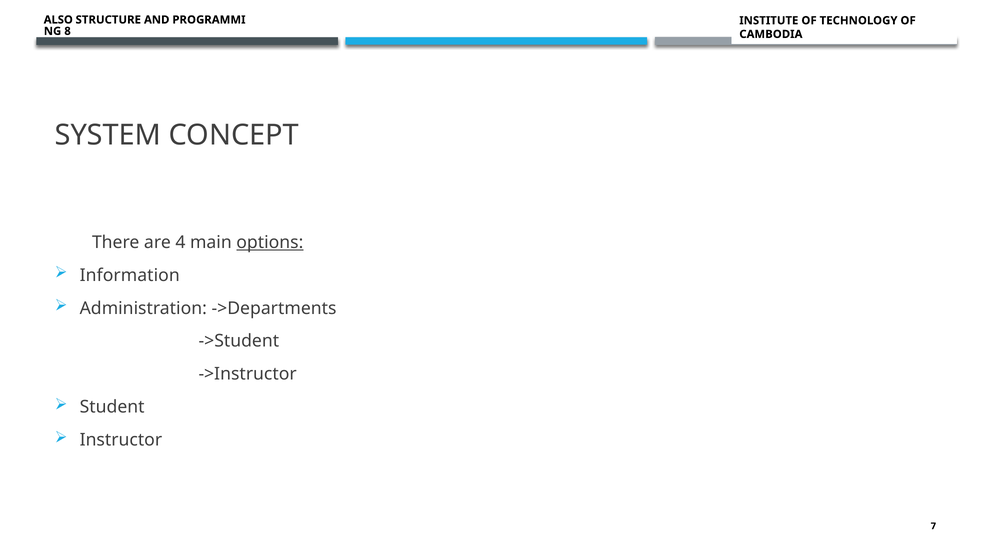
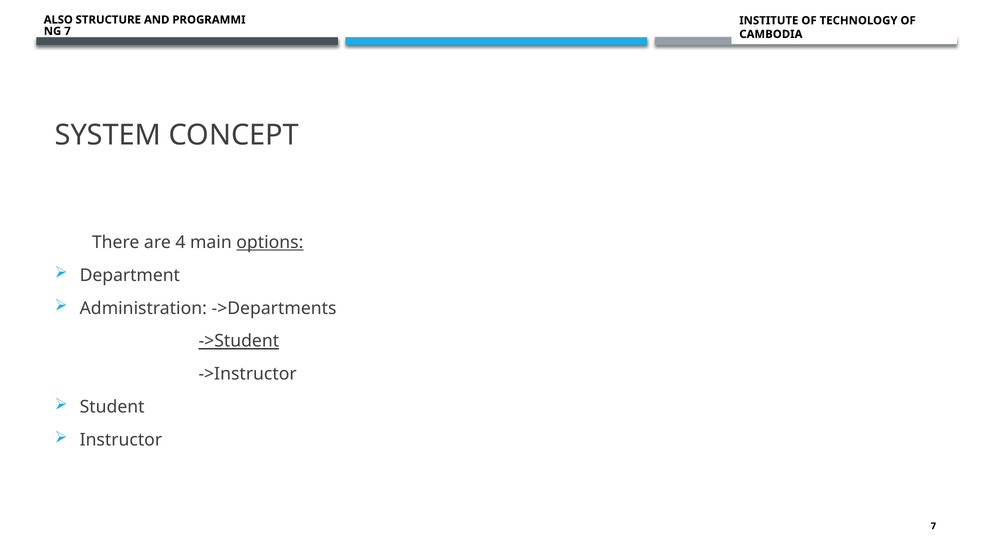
8 at (68, 31): 8 -> 7
Information: Information -> Department
->Student underline: none -> present
